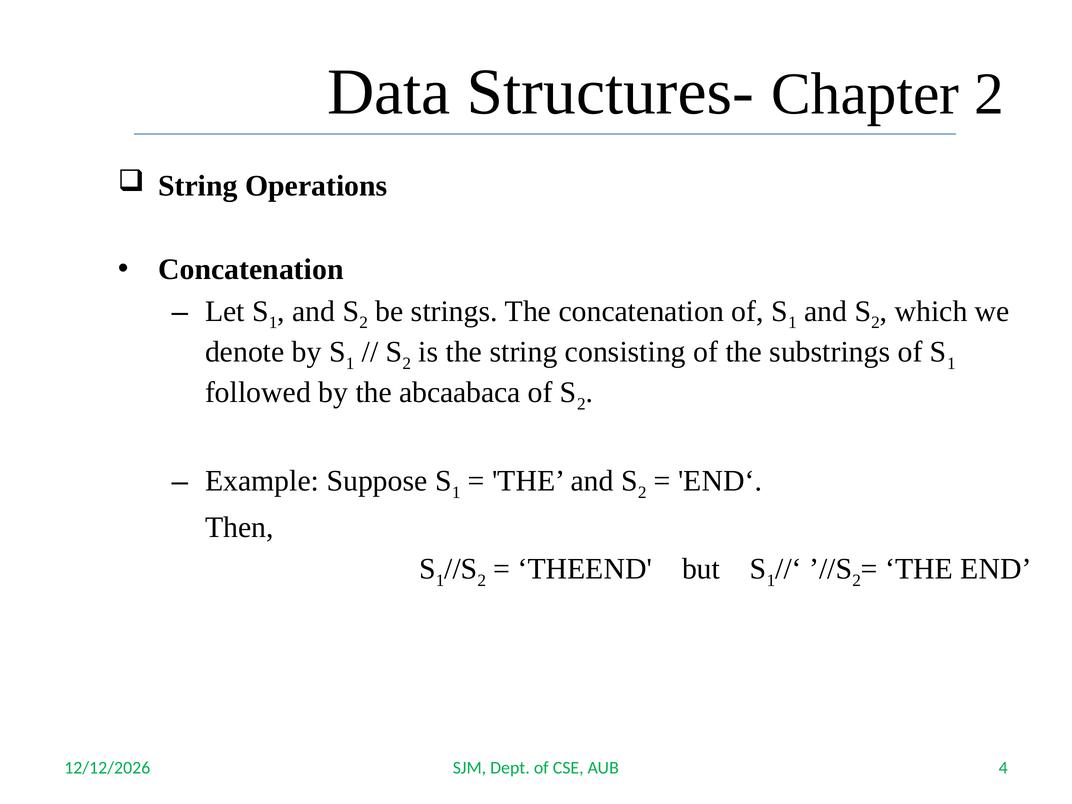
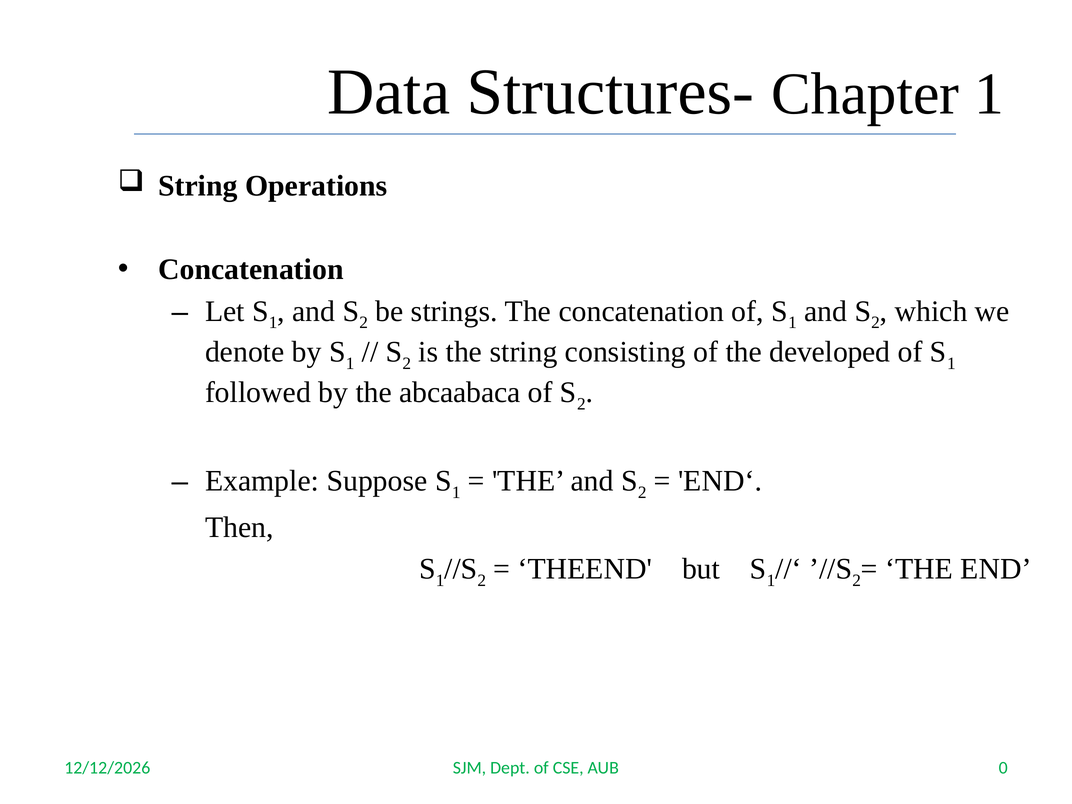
Chapter 2: 2 -> 1
substrings: substrings -> developed
4: 4 -> 0
